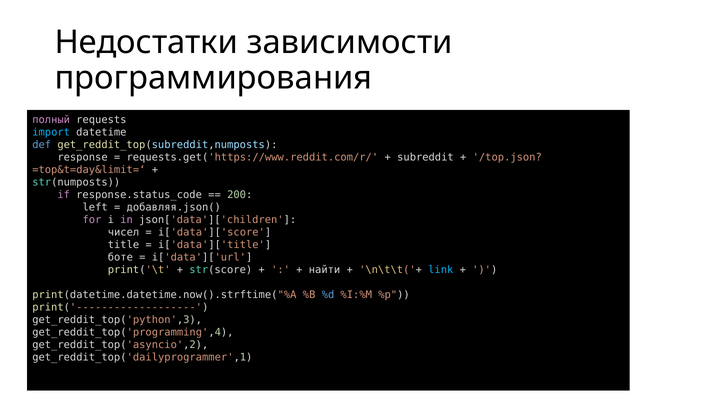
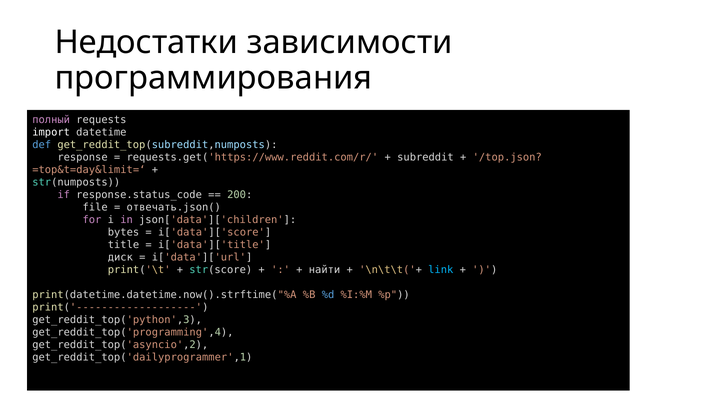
import colour: light blue -> white
left: left -> file
добавляя.json(: добавляя.json( -> отвечать.json(
чисел: чисел -> bytes
боте: боте -> диск
